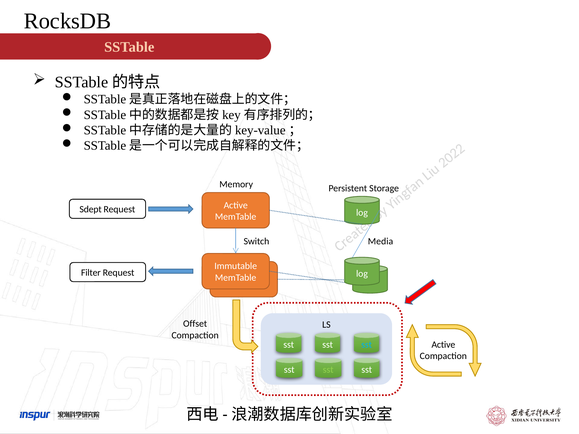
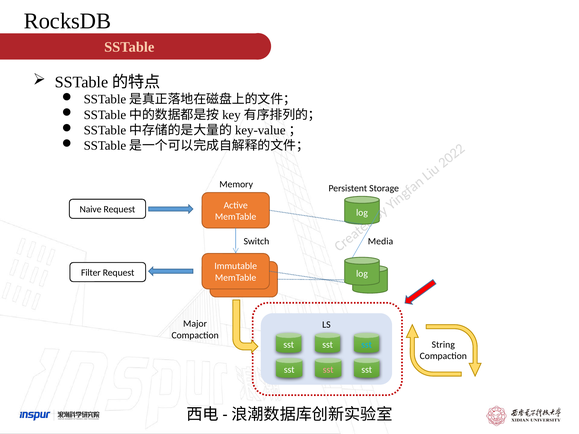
Sdept: Sdept -> Naive
Offset: Offset -> Major
Active at (443, 345): Active -> String
sst at (328, 370) colour: light green -> pink
